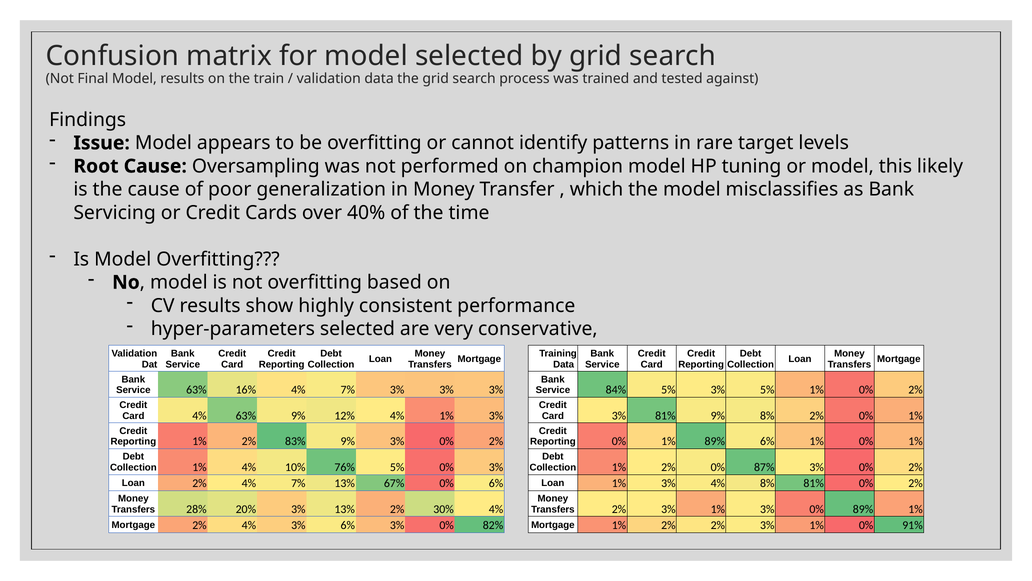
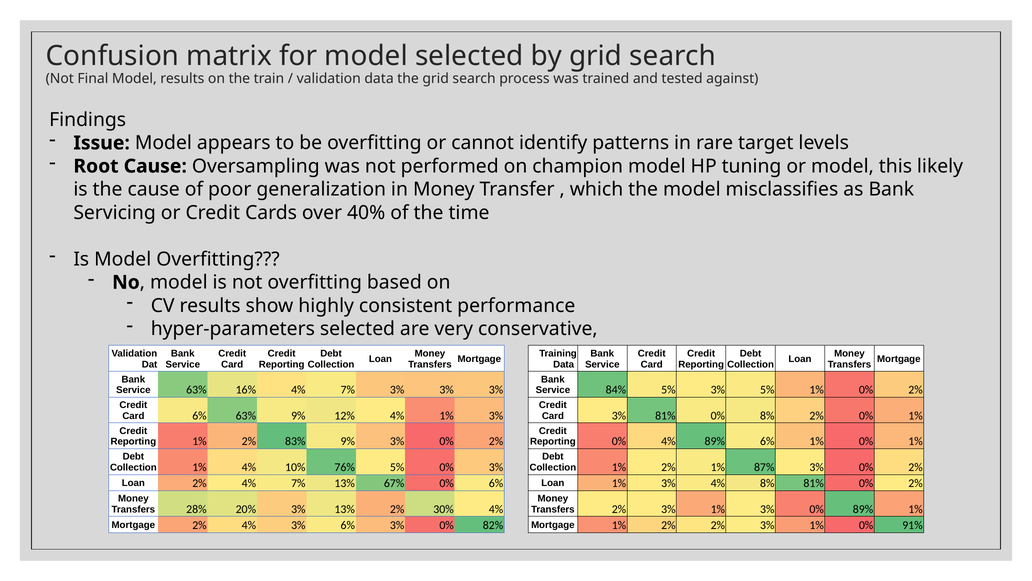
Card 4%: 4% -> 6%
3% 81% 9%: 9% -> 0%
Reporting 0% 1%: 1% -> 4%
1% 2% 0%: 0% -> 1%
